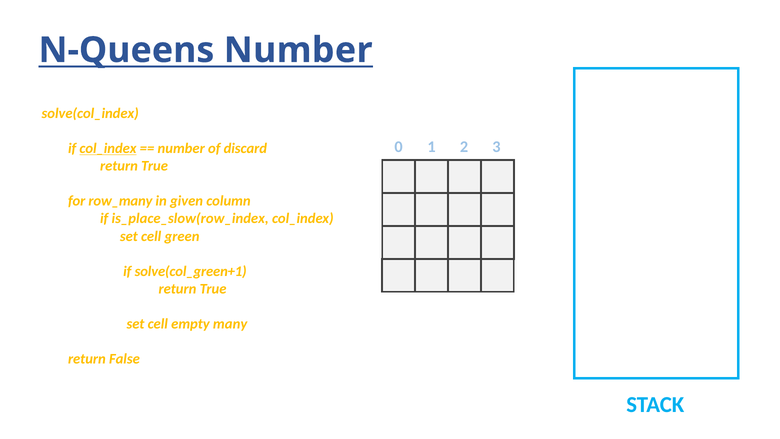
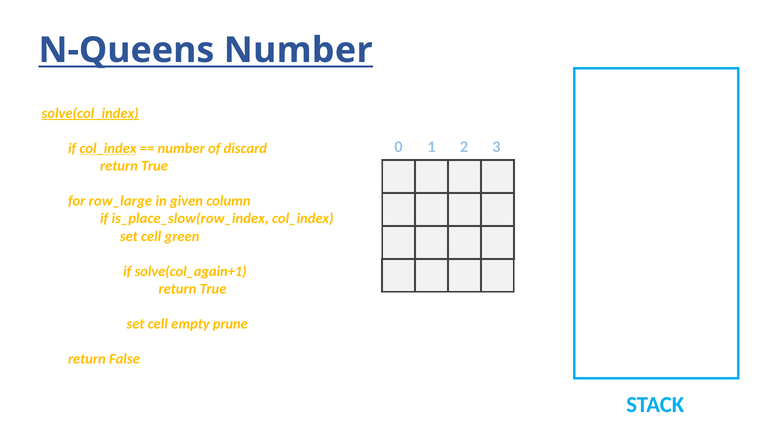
solve(col_index underline: none -> present
row_many: row_many -> row_large
solve(col_green+1: solve(col_green+1 -> solve(col_again+1
many: many -> prune
